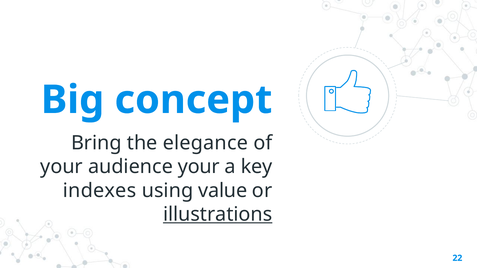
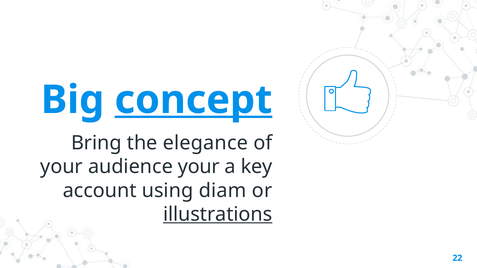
concept underline: none -> present
indexes: indexes -> account
value: value -> diam
